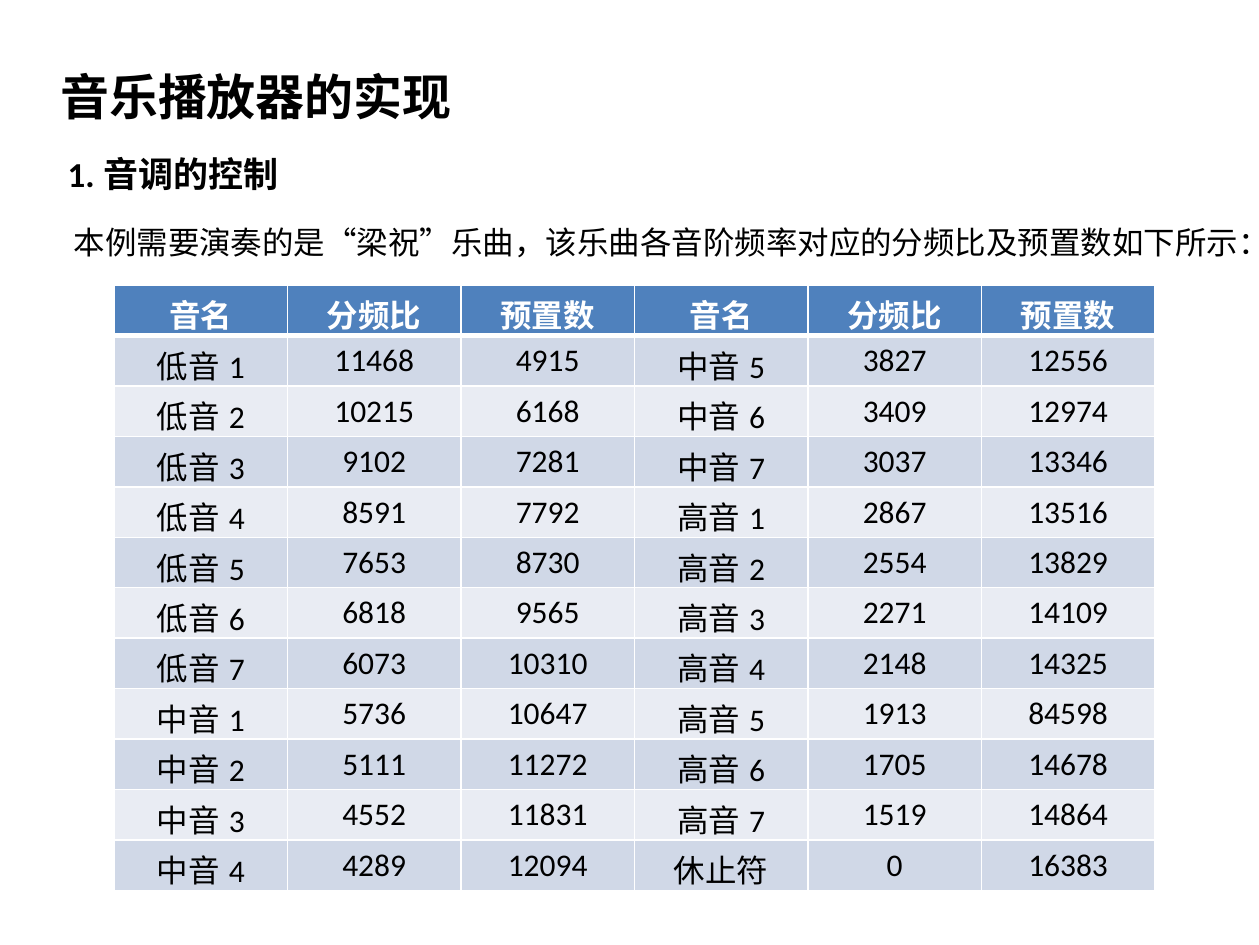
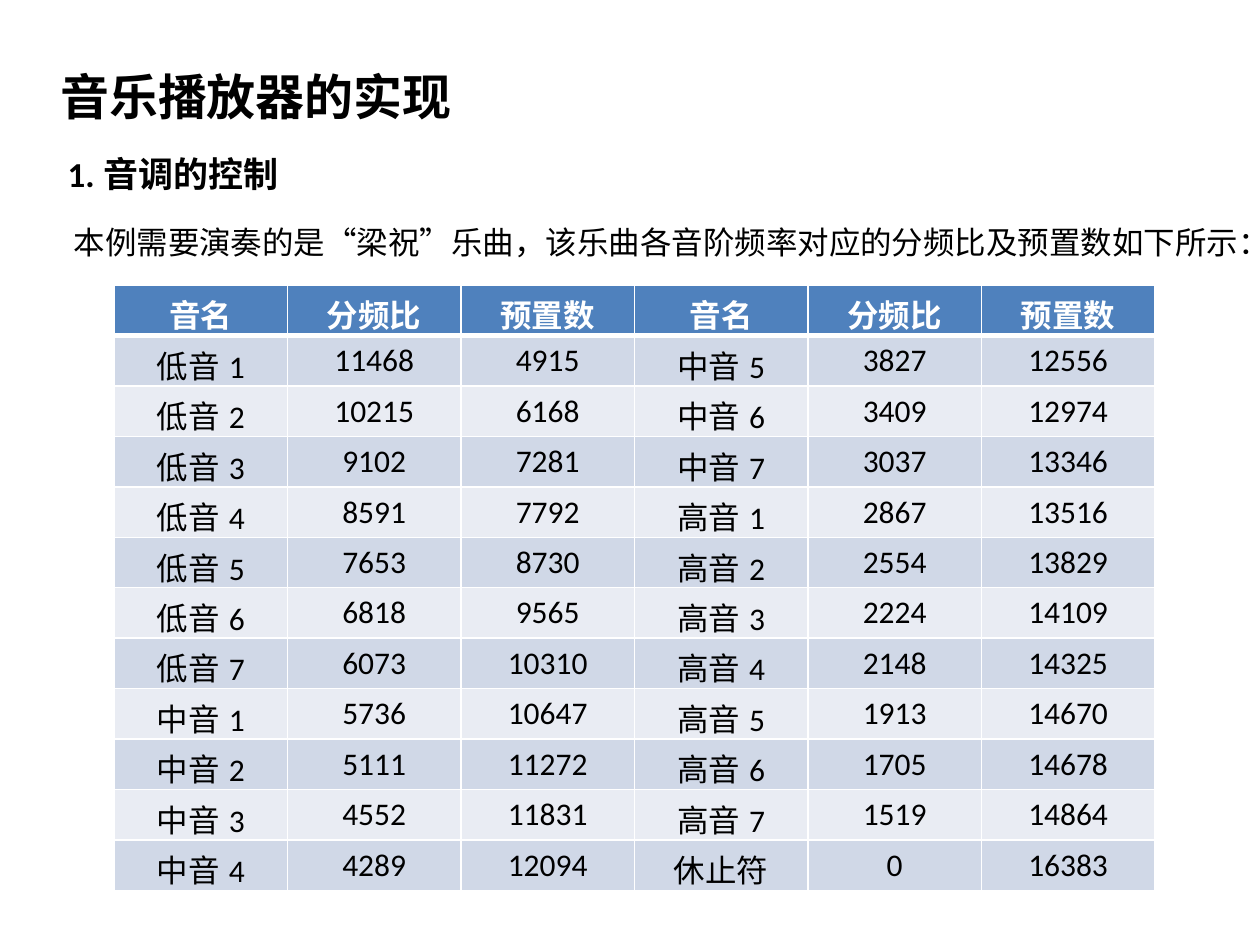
2271: 2271 -> 2224
84598: 84598 -> 14670
